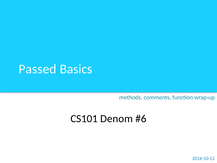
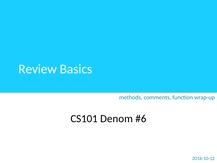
Passed: Passed -> Review
